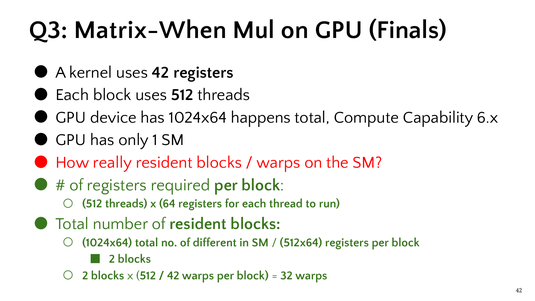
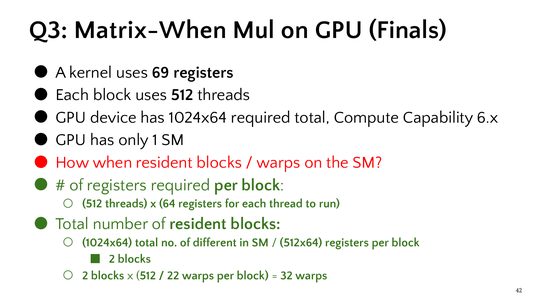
uses 42: 42 -> 69
1024x64 happens: happens -> required
really: really -> when
42 at (173, 275): 42 -> 22
